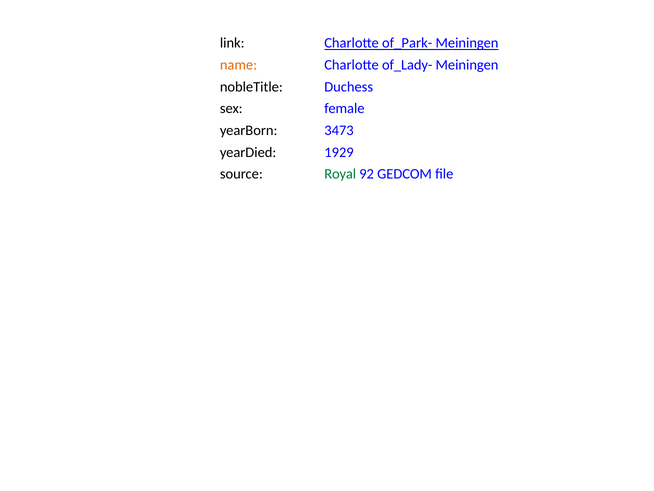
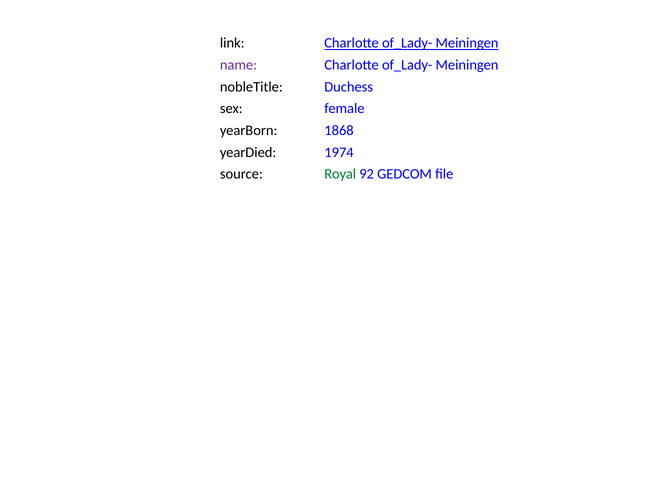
link Charlotte of_Park-: of_Park- -> of_Lady-
name colour: orange -> purple
3473: 3473 -> 1868
1929: 1929 -> 1974
